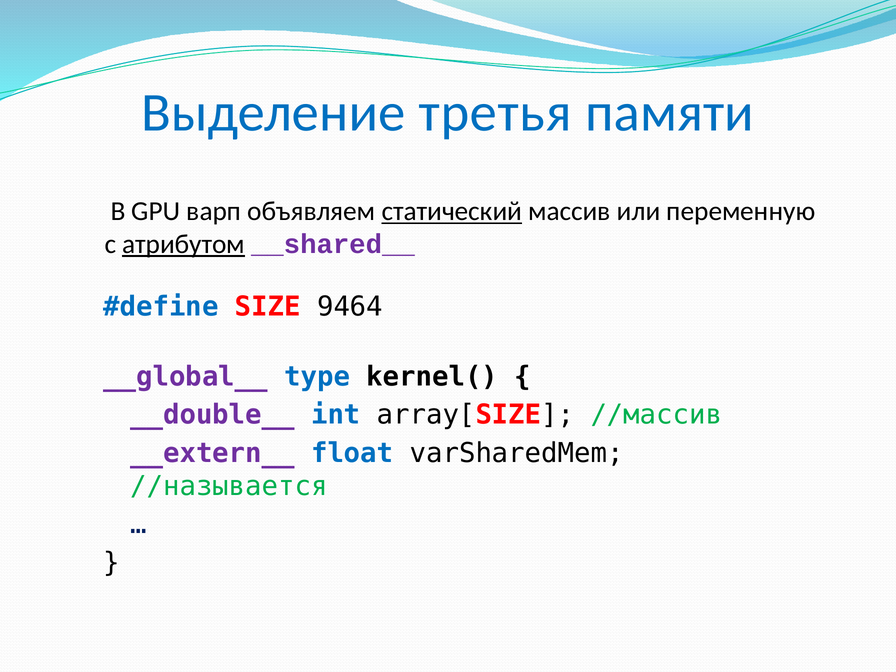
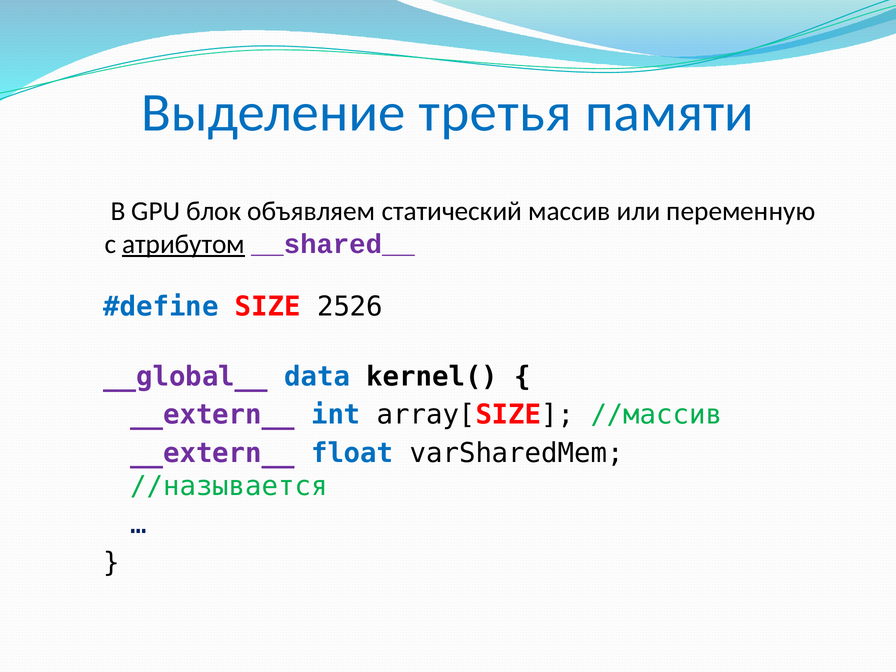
варп: варп -> блок
статический underline: present -> none
9464: 9464 -> 2526
type: type -> data
__double__ at (212, 415): __double__ -> __extern__
